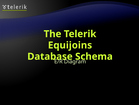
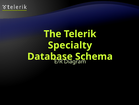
Equijoins: Equijoins -> Specialty
